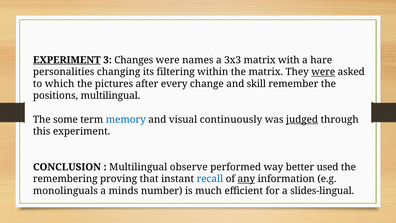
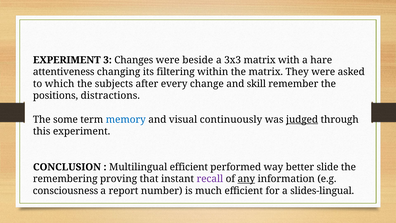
EXPERIMENT at (67, 60) underline: present -> none
names: names -> beside
personalities: personalities -> attentiveness
were at (323, 72) underline: present -> none
pictures: pictures -> subjects
positions multilingual: multilingual -> distractions
Multilingual observe: observe -> efficient
used: used -> slide
recall colour: blue -> purple
monolinguals: monolinguals -> consciousness
minds: minds -> report
